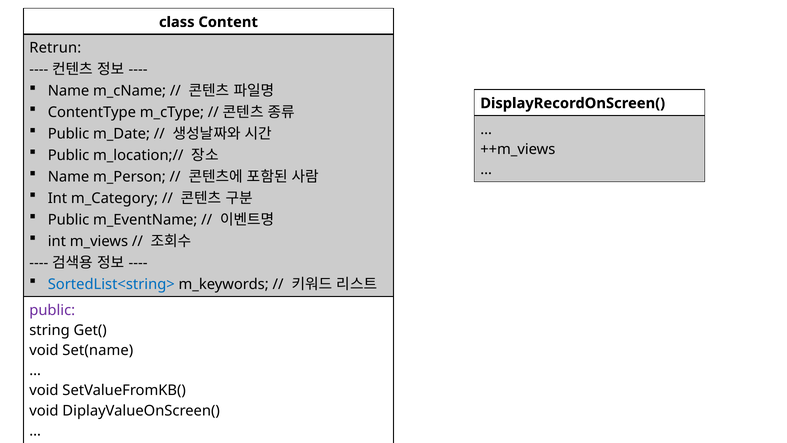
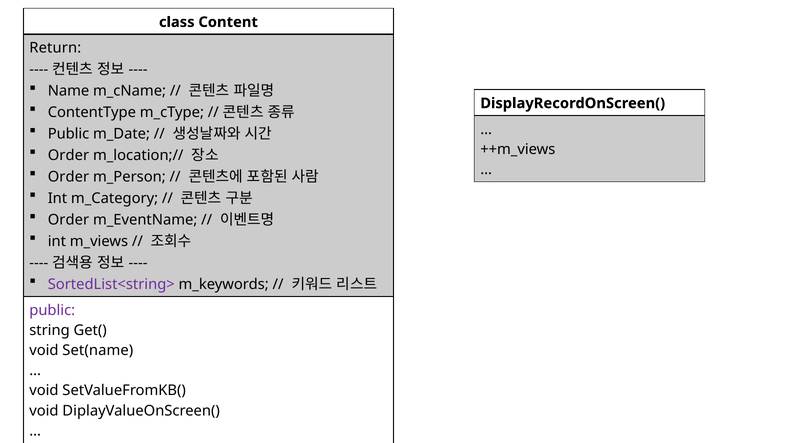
Retrun: Retrun -> Return
Public at (69, 155): Public -> Order
Name at (69, 177): Name -> Order
Public at (69, 220): Public -> Order
SortedList<string> colour: blue -> purple
